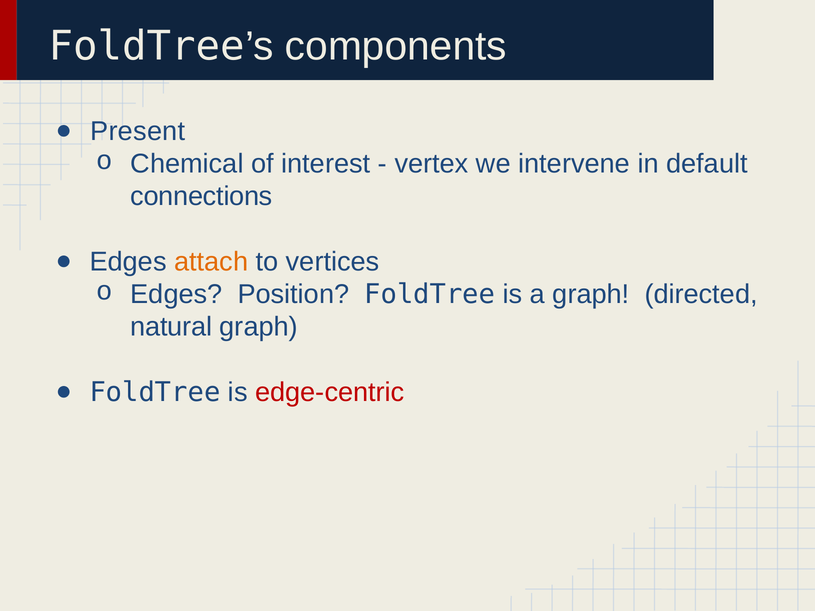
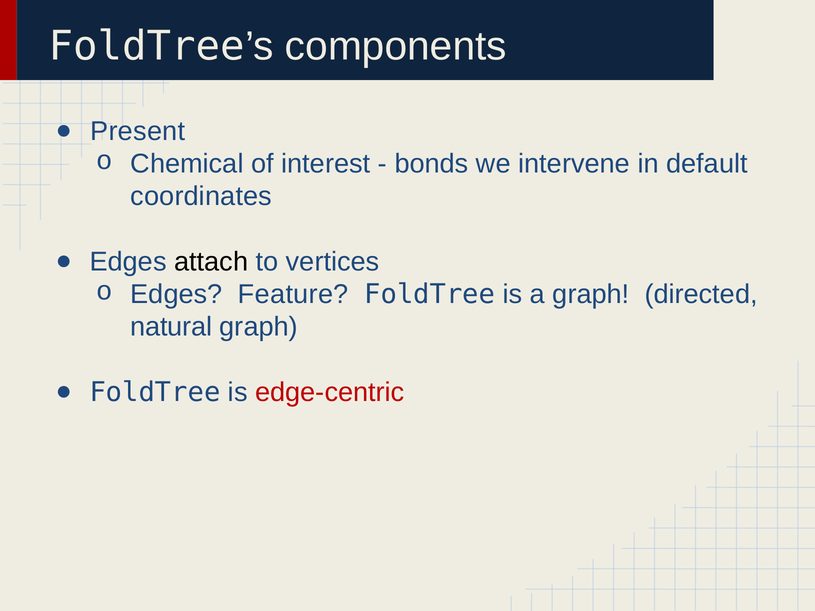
vertex: vertex -> bonds
connections: connections -> coordinates
attach colour: orange -> black
Position: Position -> Feature
